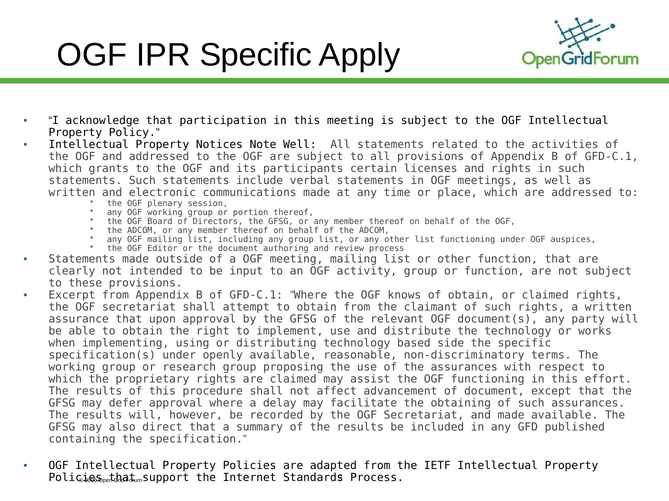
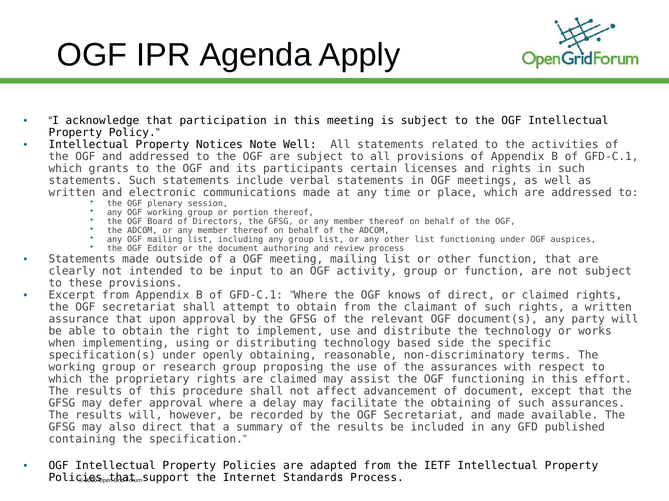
IPR Specific: Specific -> Agenda
of obtain: obtain -> direct
openly available: available -> obtaining
